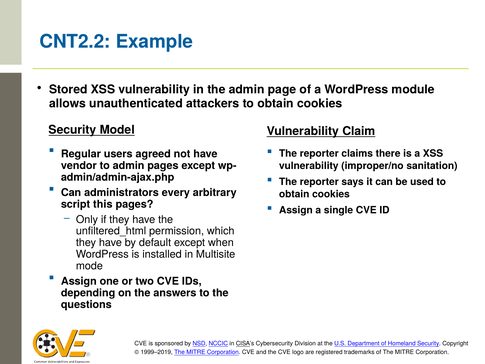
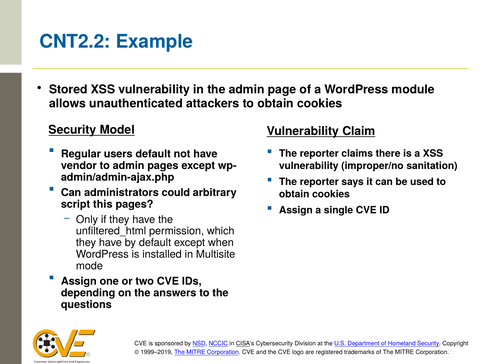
users agreed: agreed -> default
every: every -> could
